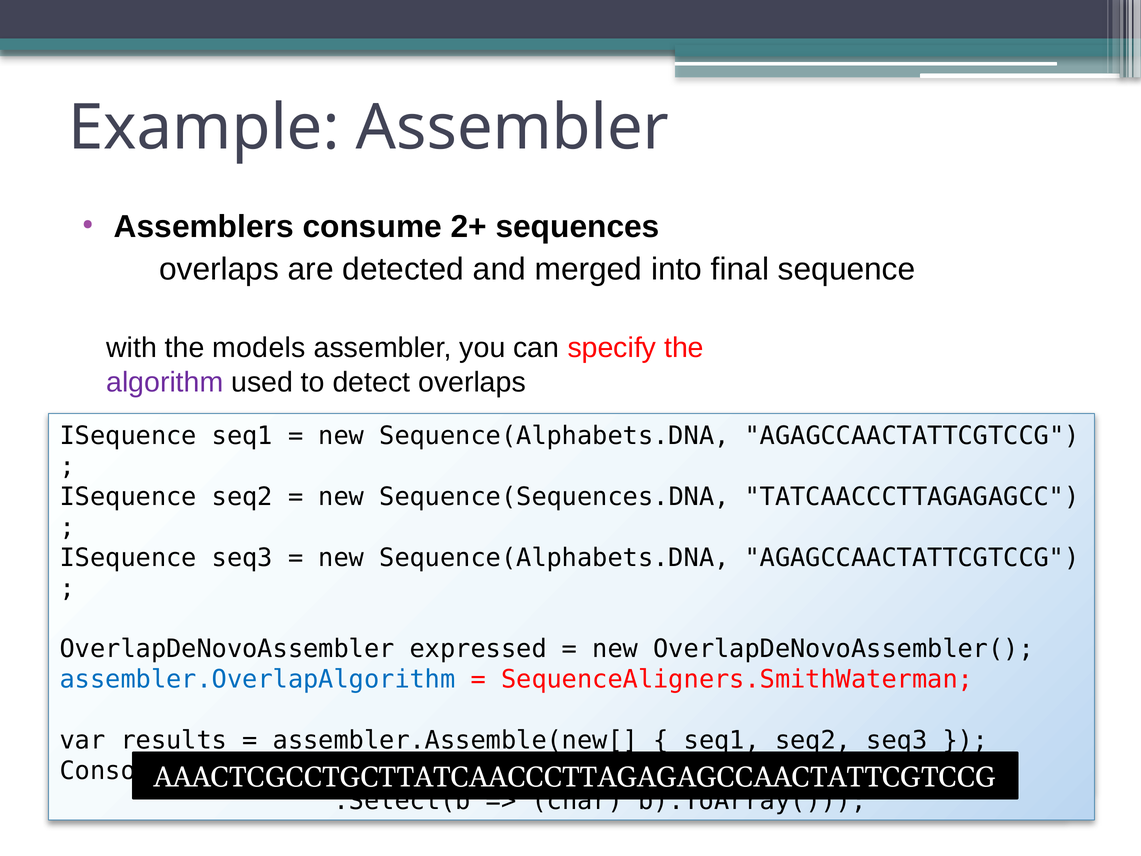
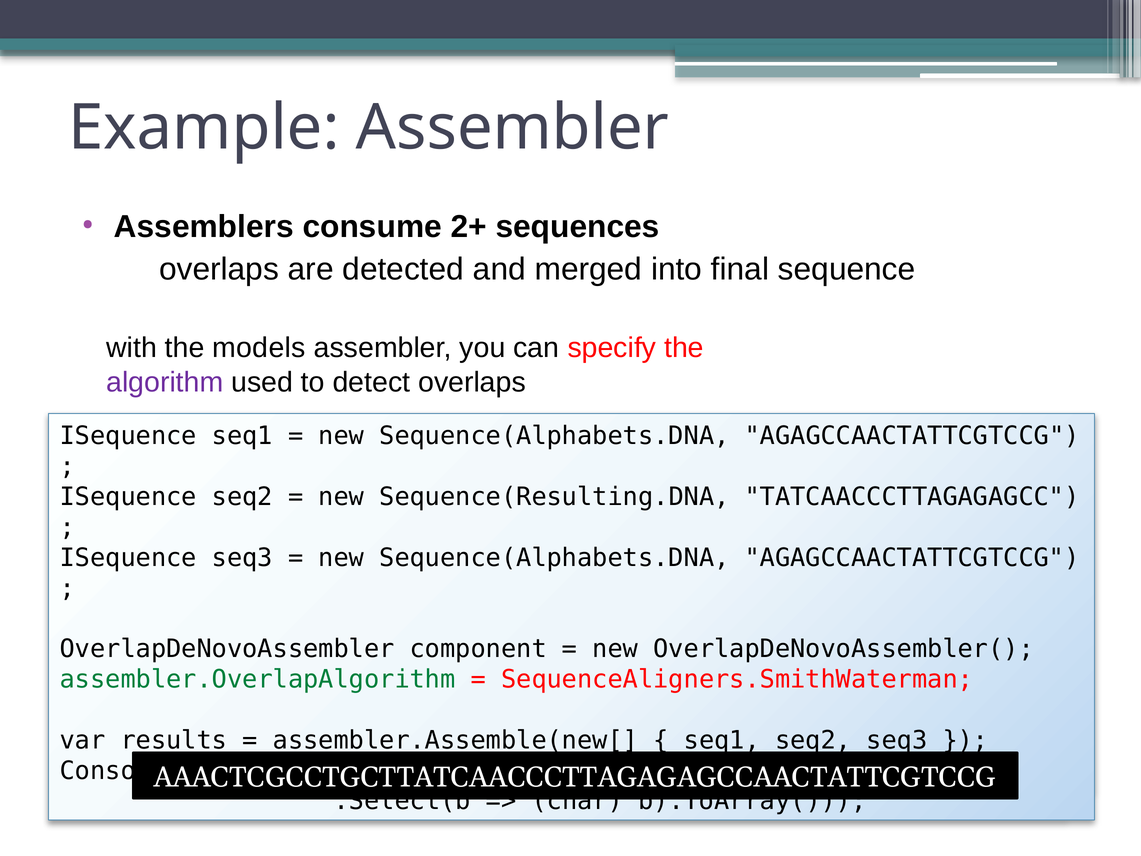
Sequence(Sequences.DNA: Sequence(Sequences.DNA -> Sequence(Resulting.DNA
expressed: expressed -> component
assembler.OverlapAlgorithm colour: blue -> green
